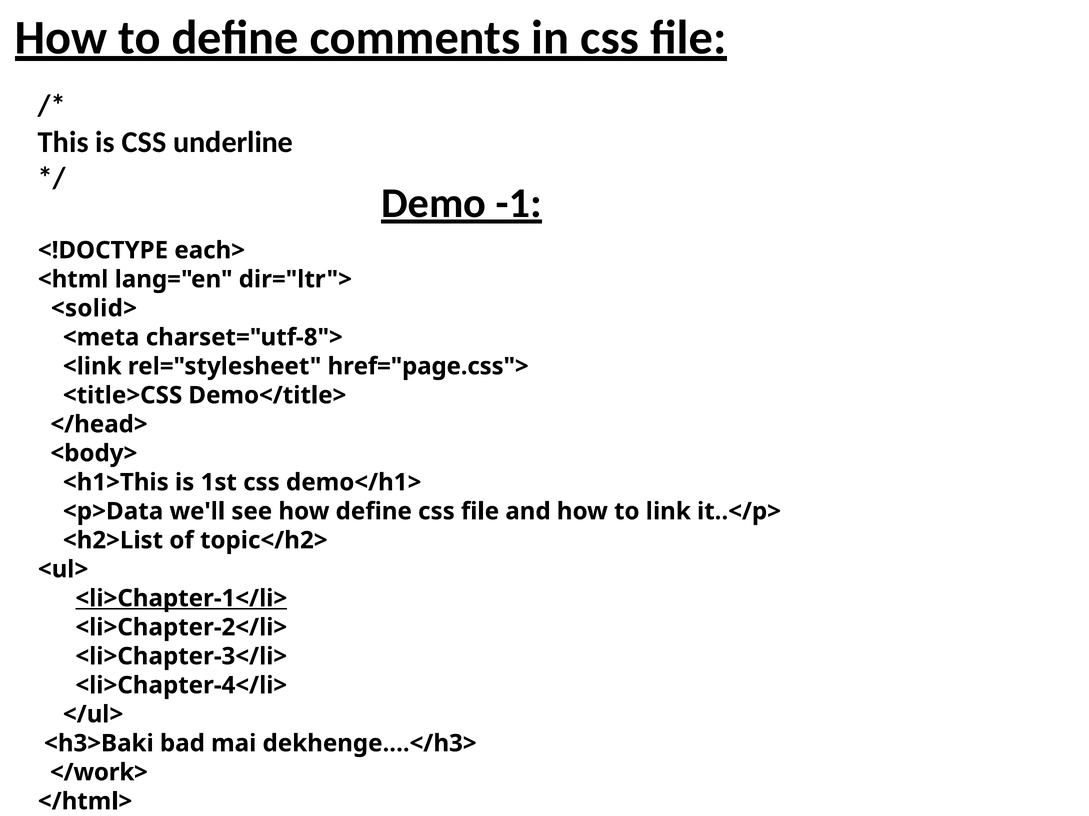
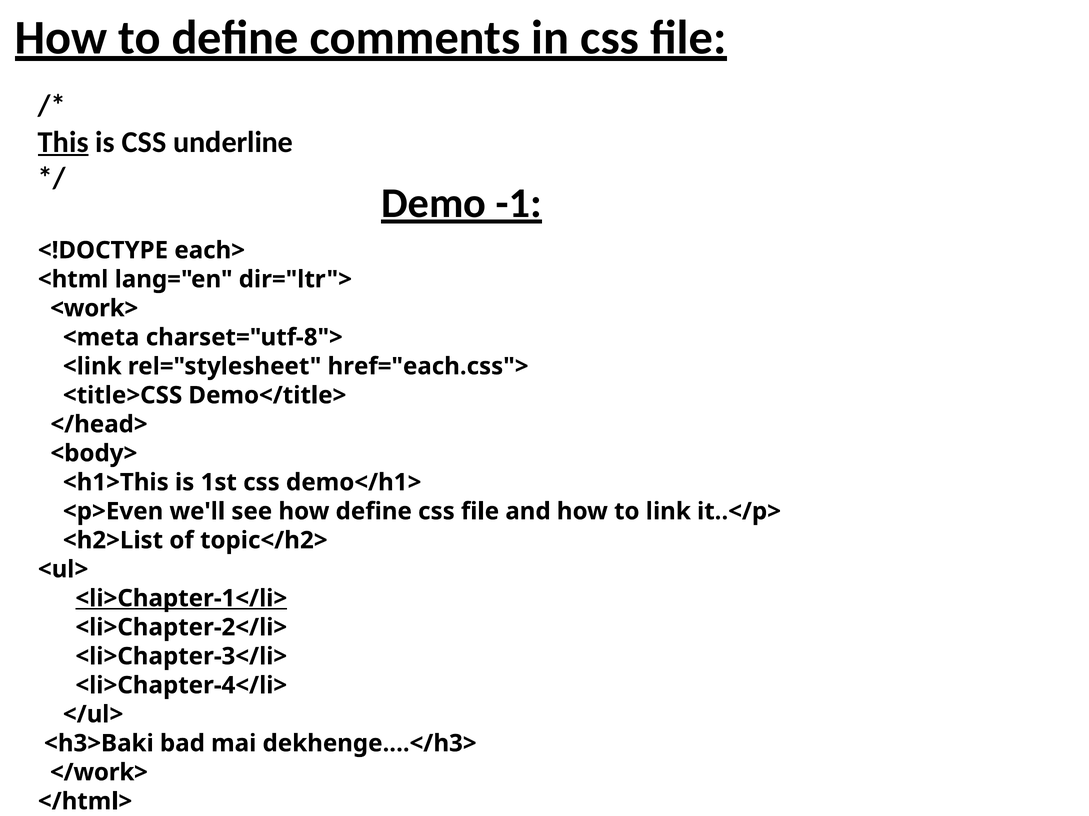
This underline: none -> present
<solid>: <solid> -> <work>
href="page.css">: href="page.css"> -> href="each.css">
<p>Data: <p>Data -> <p>Even
